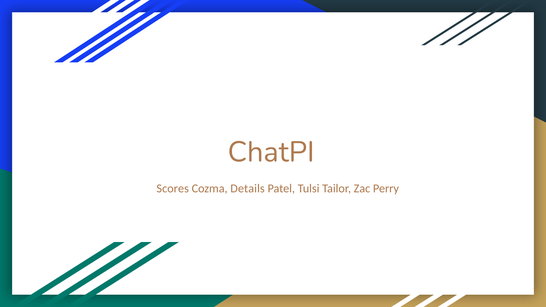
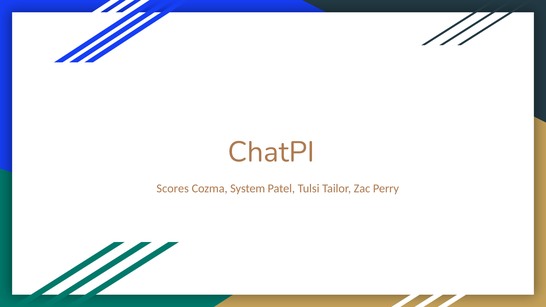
Details: Details -> System
